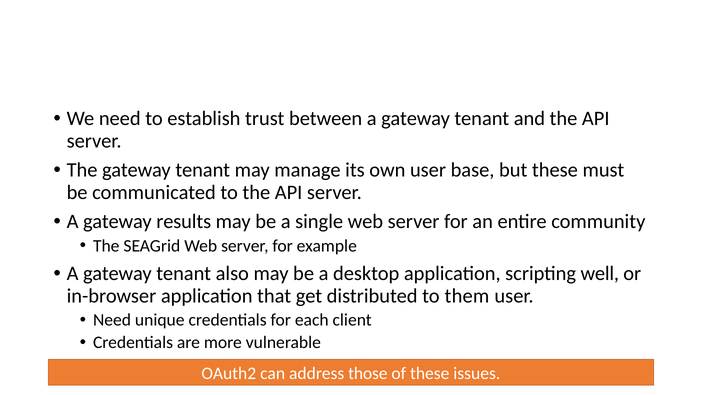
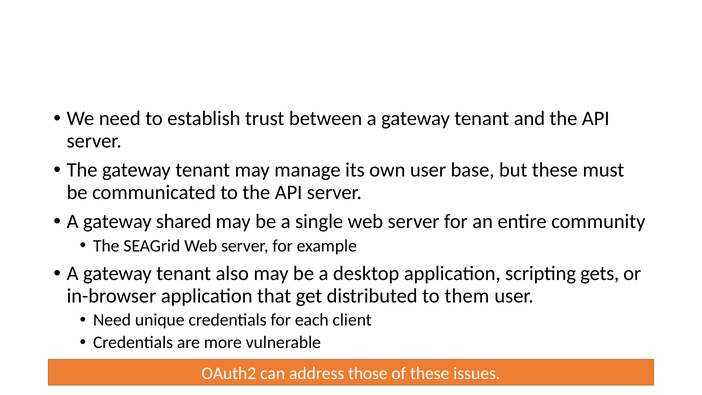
results: results -> shared
well: well -> gets
